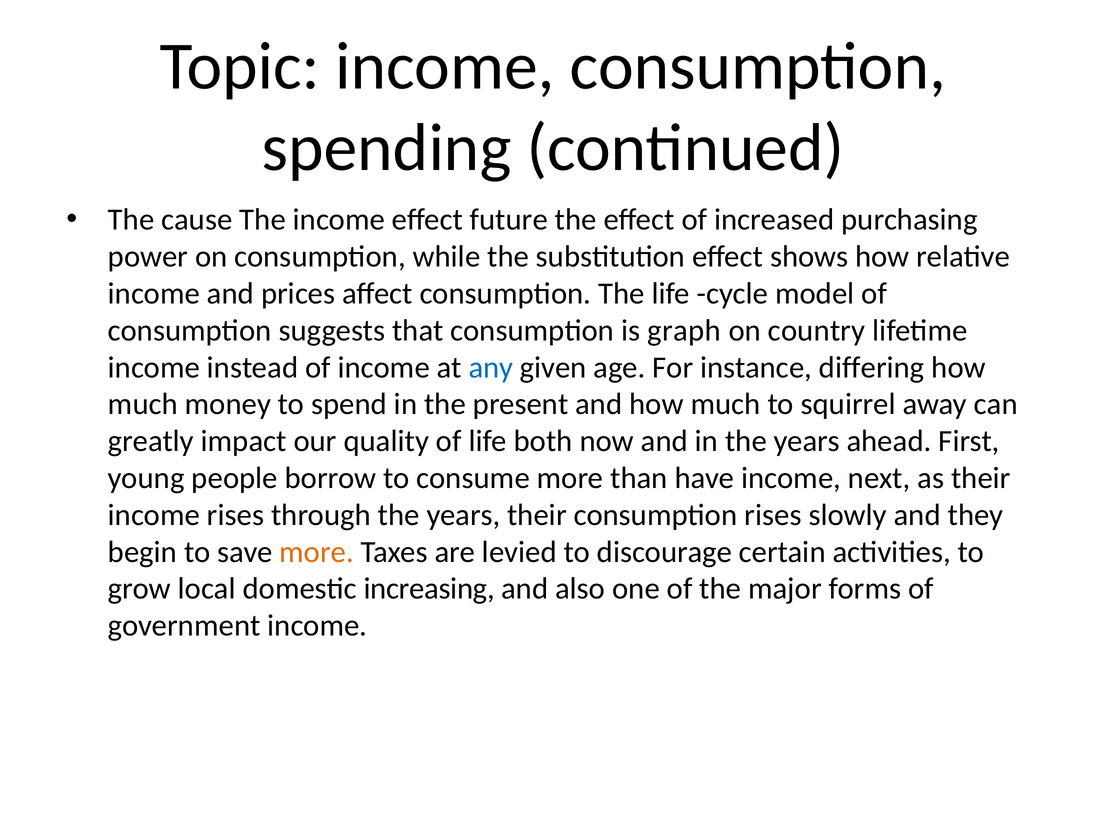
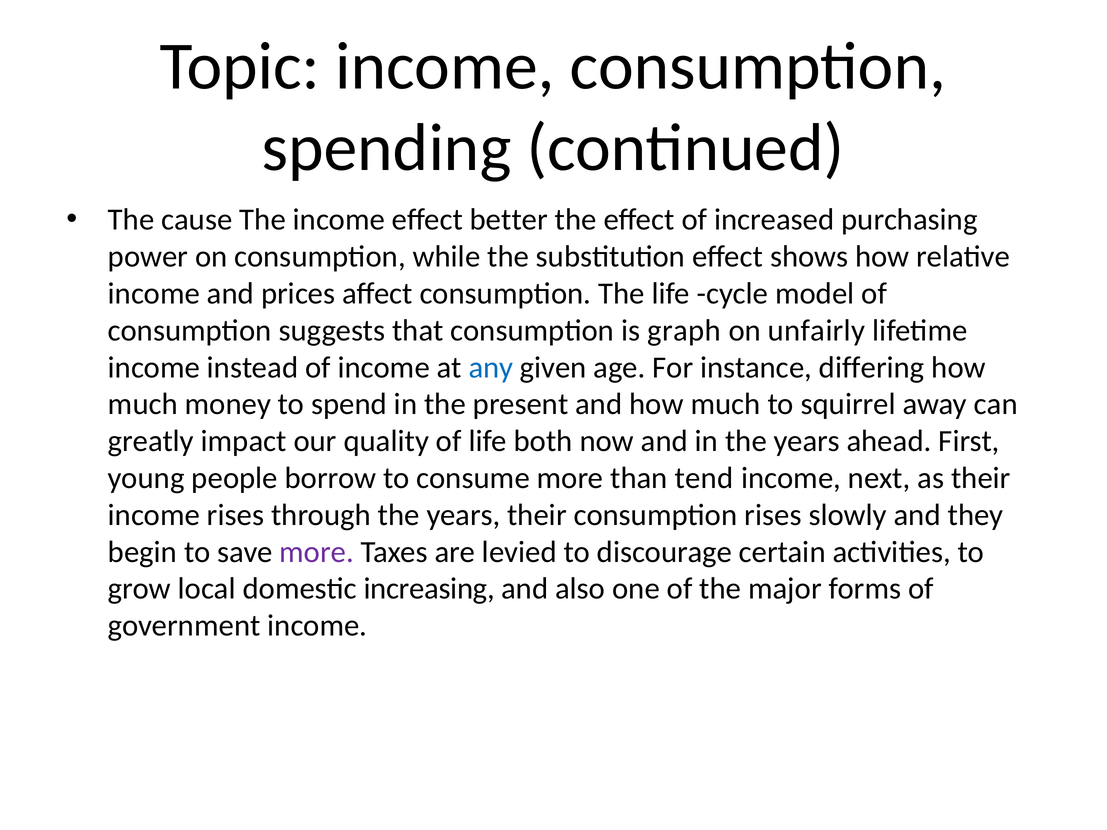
future: future -> better
country: country -> unfairly
have: have -> tend
more at (317, 552) colour: orange -> purple
